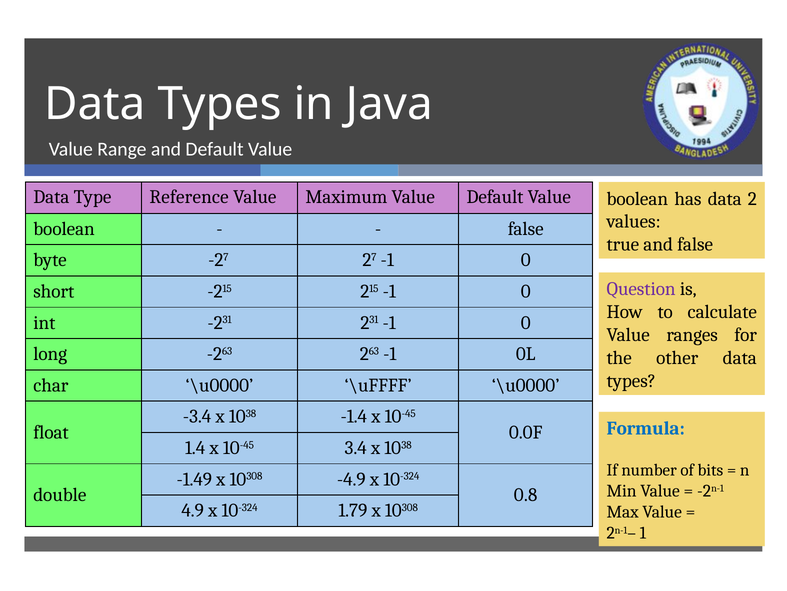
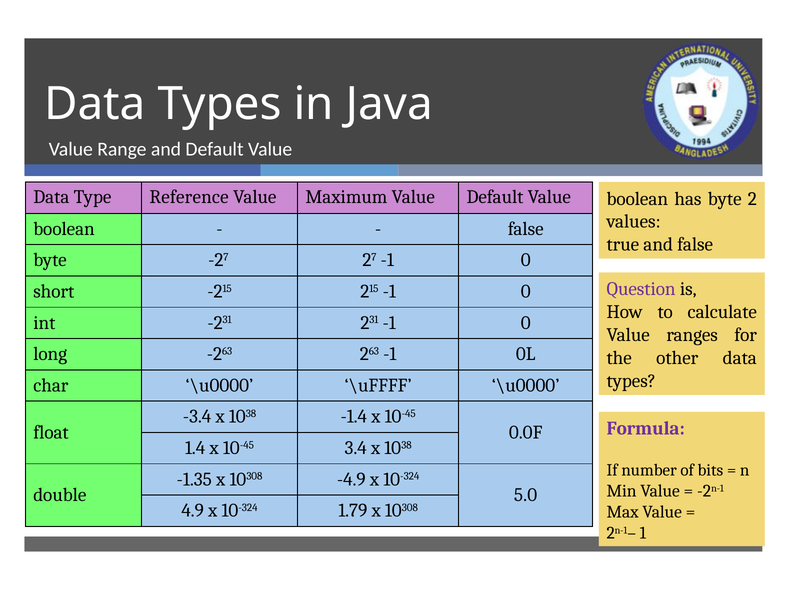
has data: data -> byte
Formula colour: blue -> purple
-1.49: -1.49 -> -1.35
0.8: 0.8 -> 5.0
